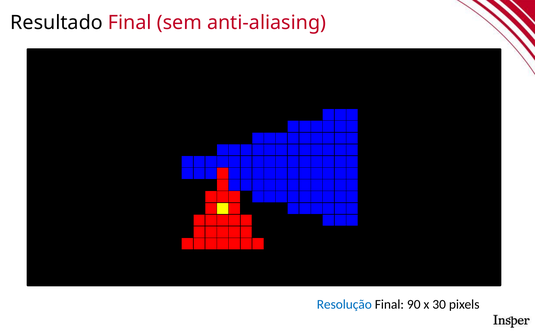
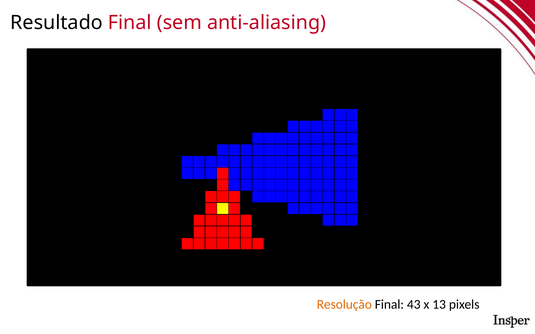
Resolução colour: blue -> orange
90: 90 -> 43
30: 30 -> 13
